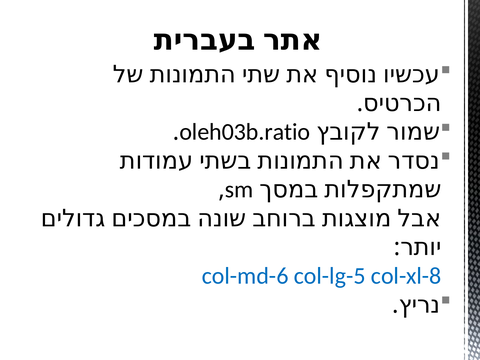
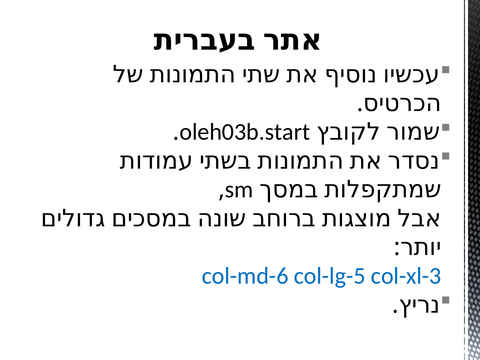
oleh03b.ratio: oleh03b.ratio -> oleh03b.start
col-xl-8: col-xl-8 -> col-xl-3
